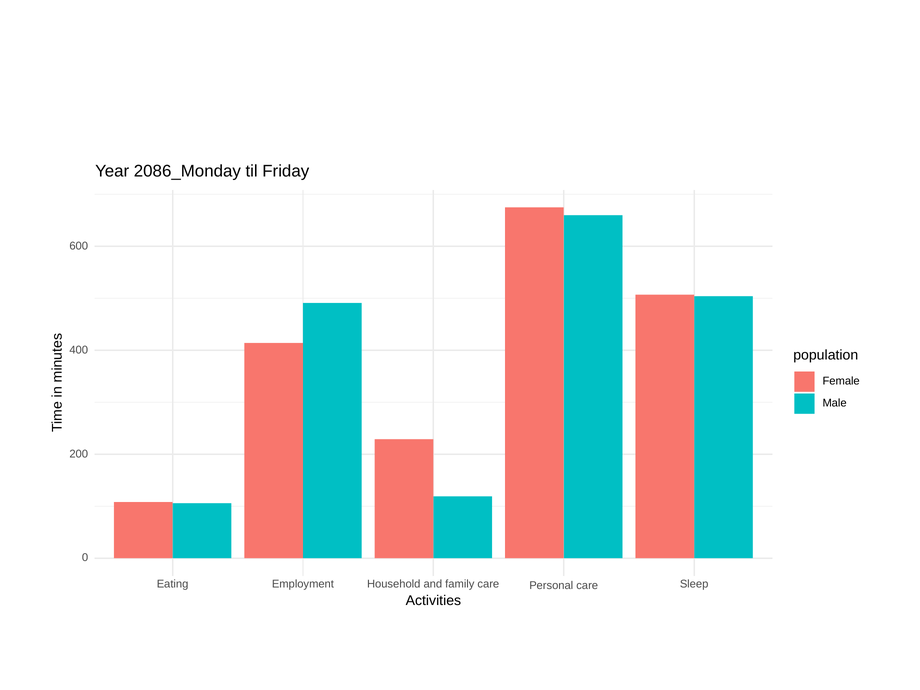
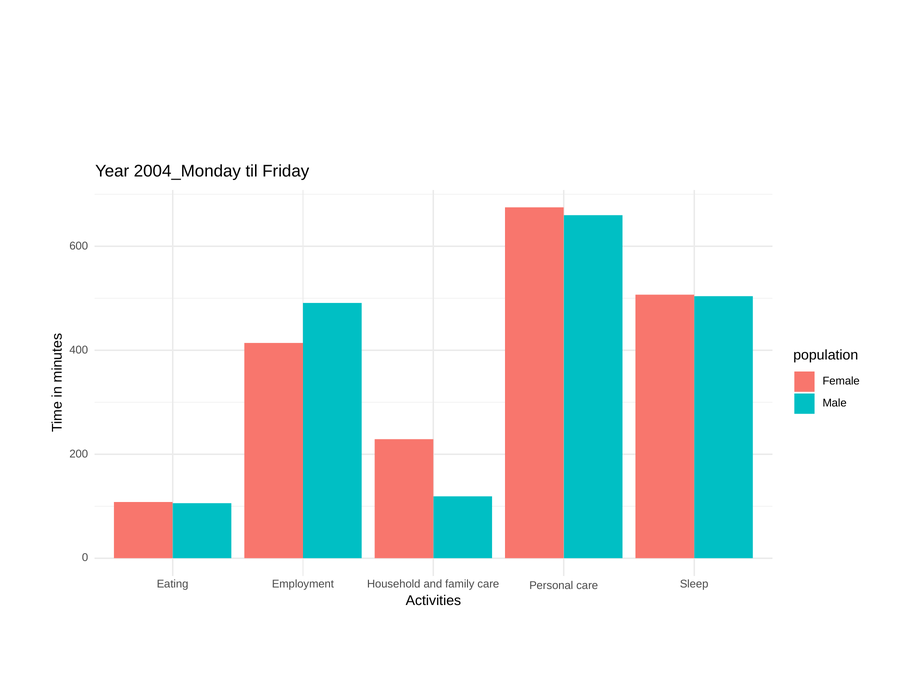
2086_Monday: 2086_Monday -> 2004_Monday
